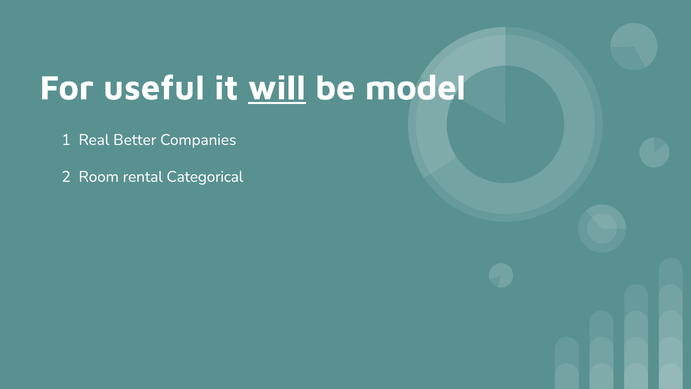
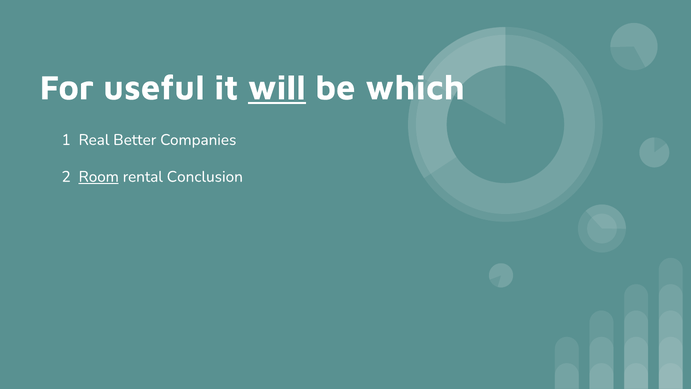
model: model -> which
Room underline: none -> present
Categorical: Categorical -> Conclusion
